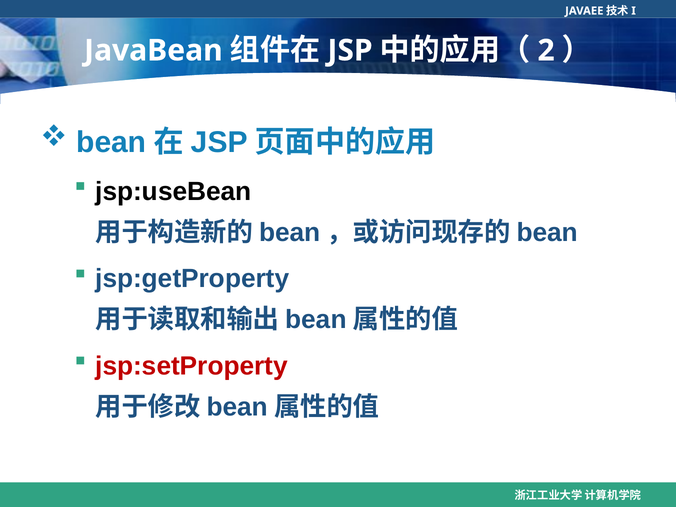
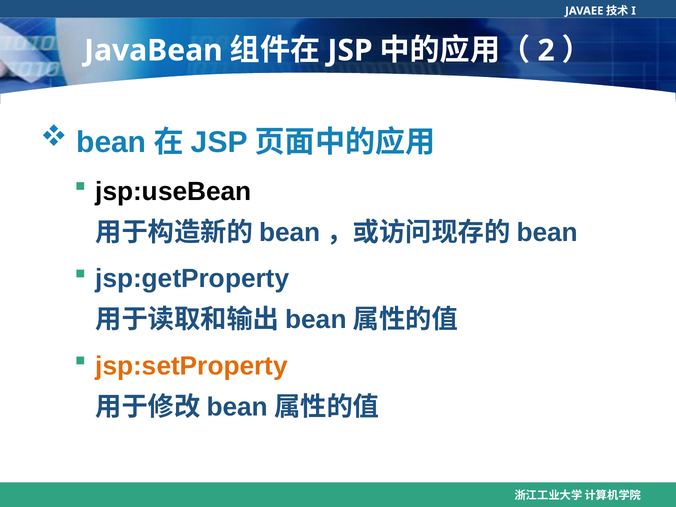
jsp:setProperty colour: red -> orange
